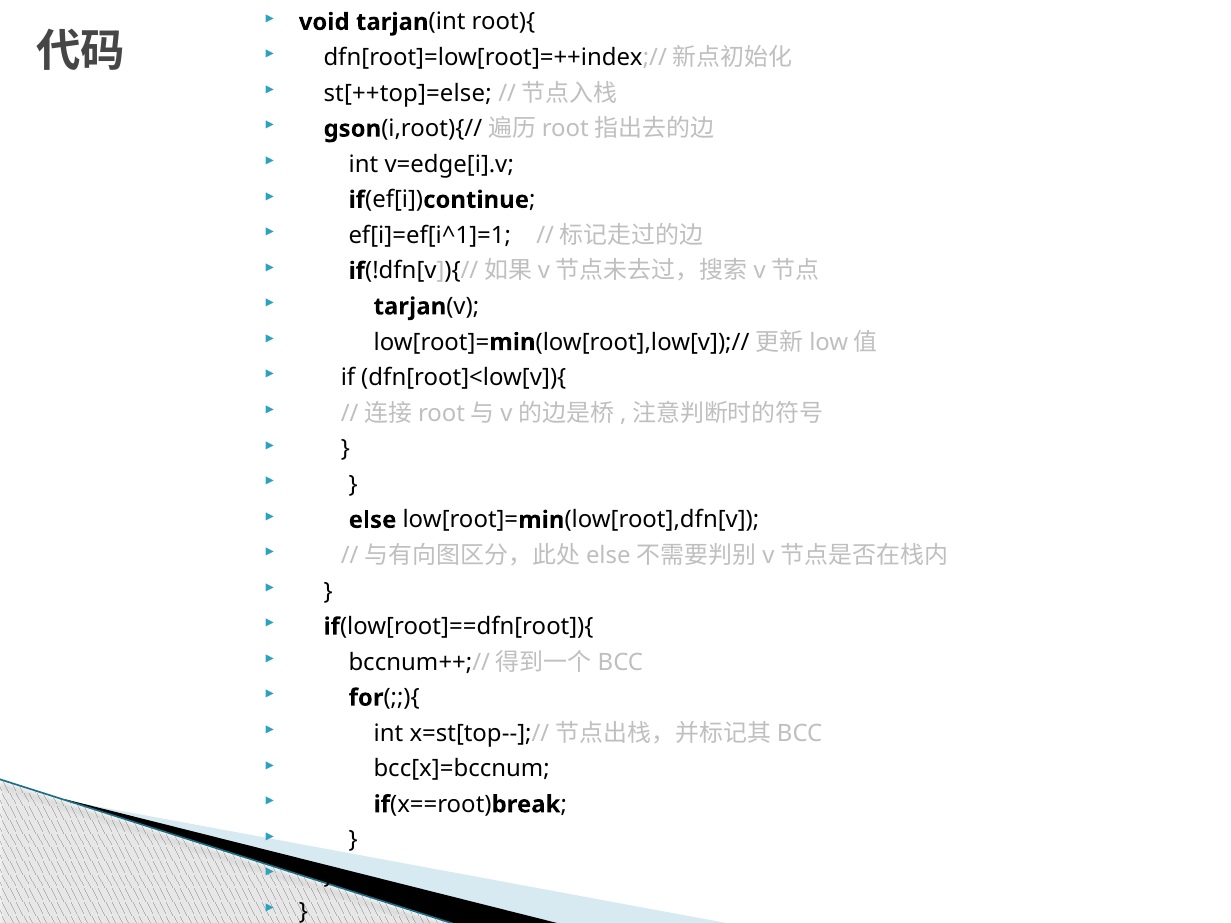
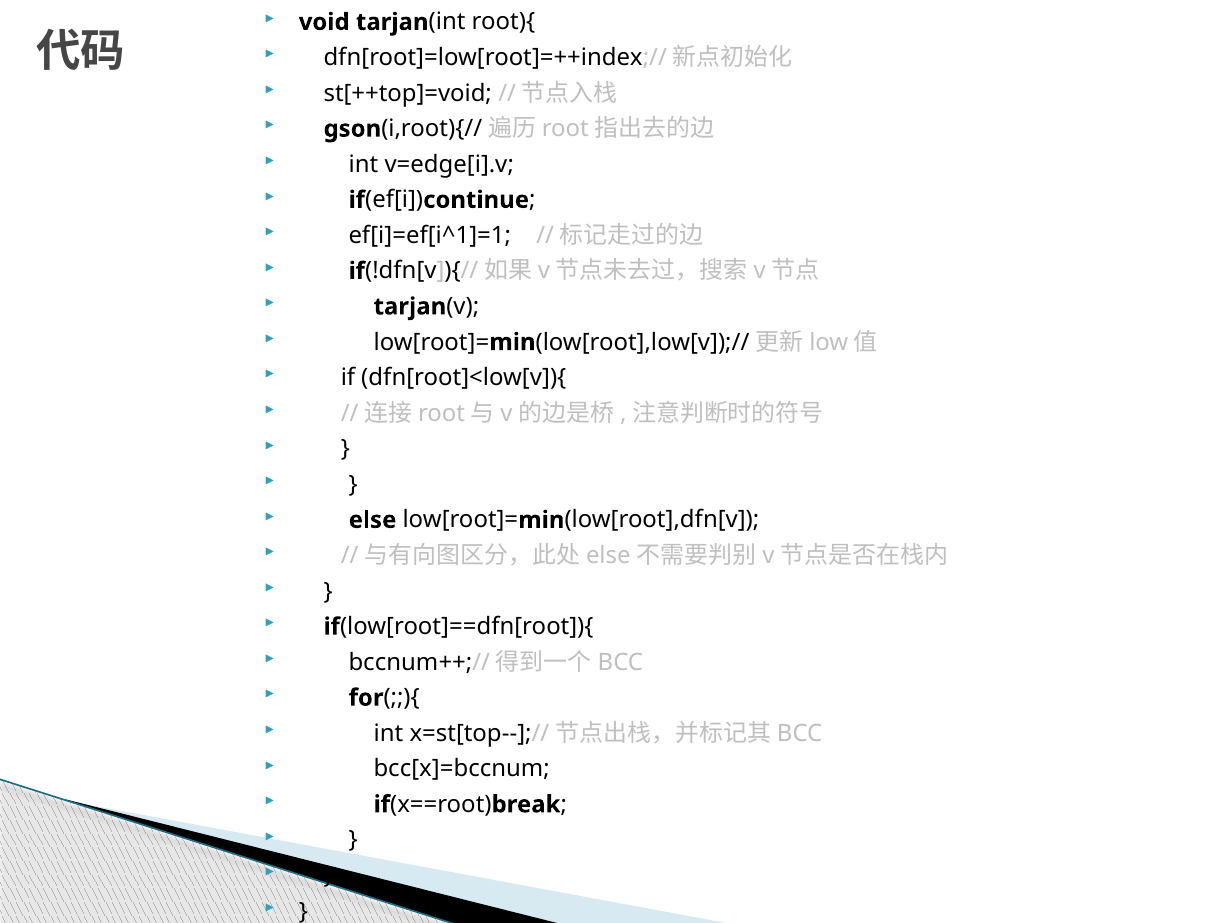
st[++top]=else: st[++top]=else -> st[++top]=void
